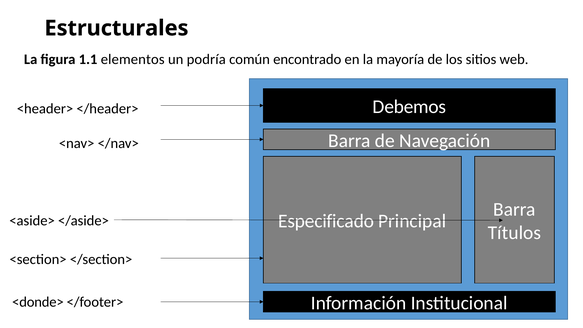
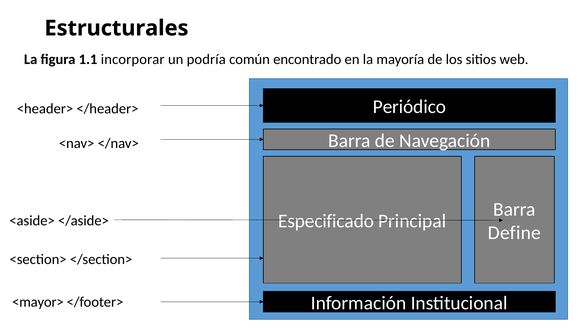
elementos: elementos -> incorporar
Debemos: Debemos -> Periódico
Títulos: Títulos -> Define
<donde>: <donde> -> <mayor>
